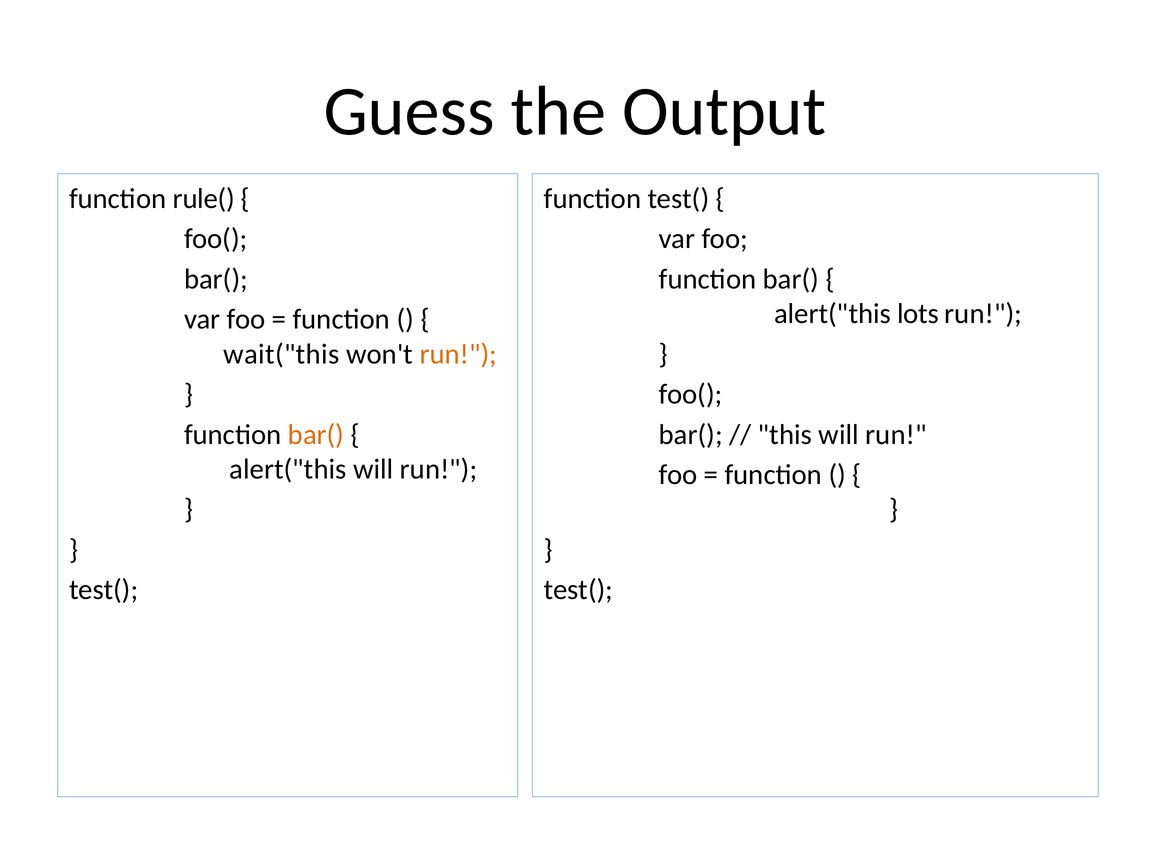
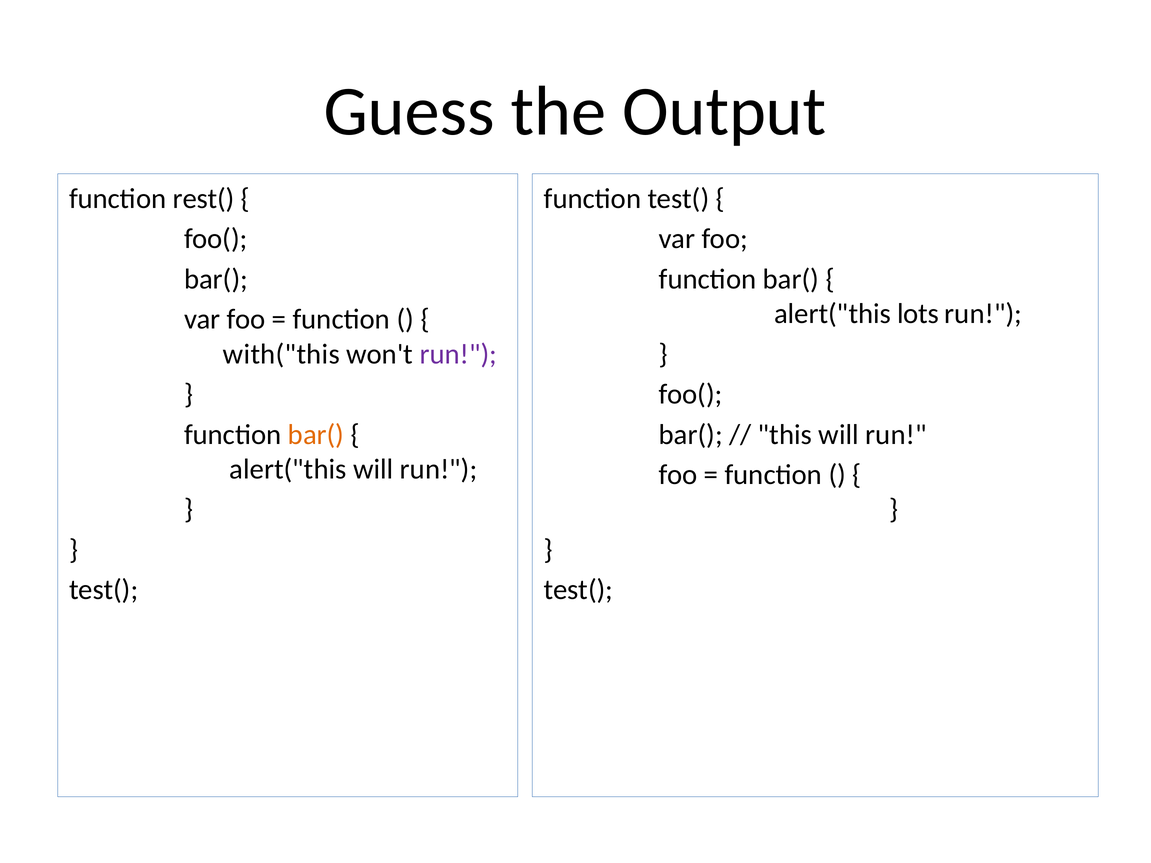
rule(: rule( -> rest(
wait("this: wait("this -> with("this
run at (458, 354) colour: orange -> purple
